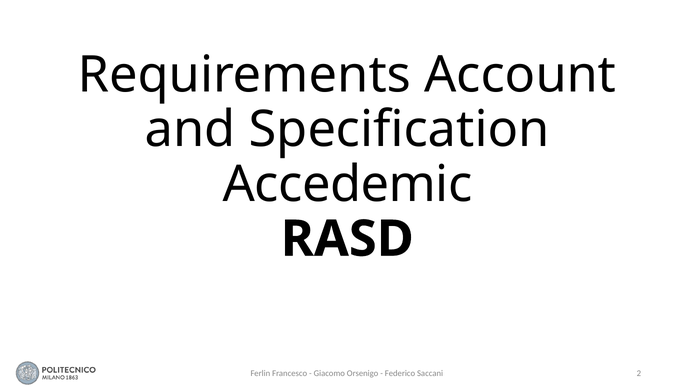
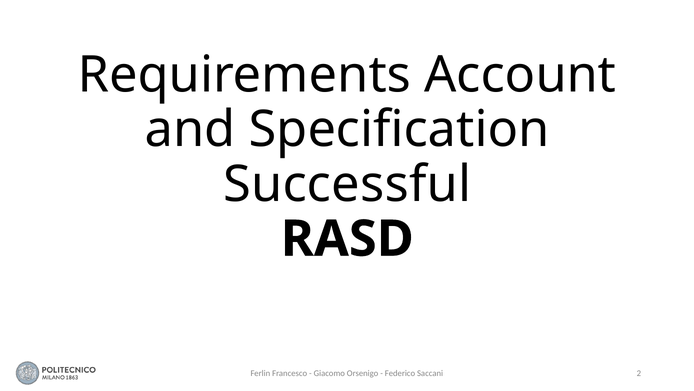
Accedemic: Accedemic -> Successful
